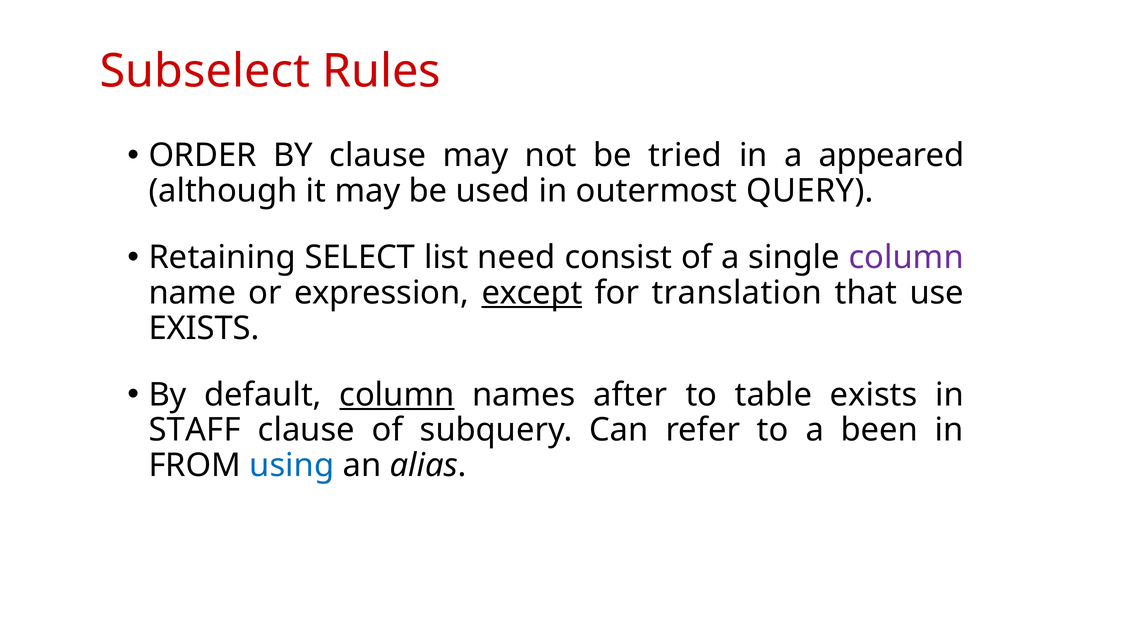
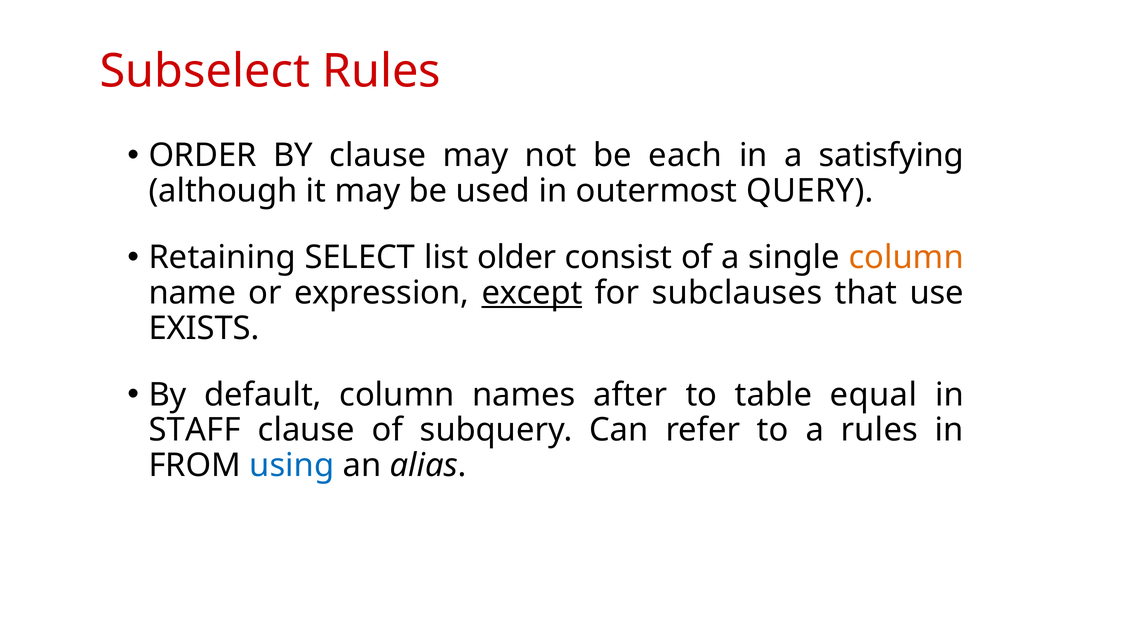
tried: tried -> each
appeared: appeared -> satisfying
need: need -> older
column at (906, 257) colour: purple -> orange
translation: translation -> subclauses
column at (397, 395) underline: present -> none
table exists: exists -> equal
a been: been -> rules
